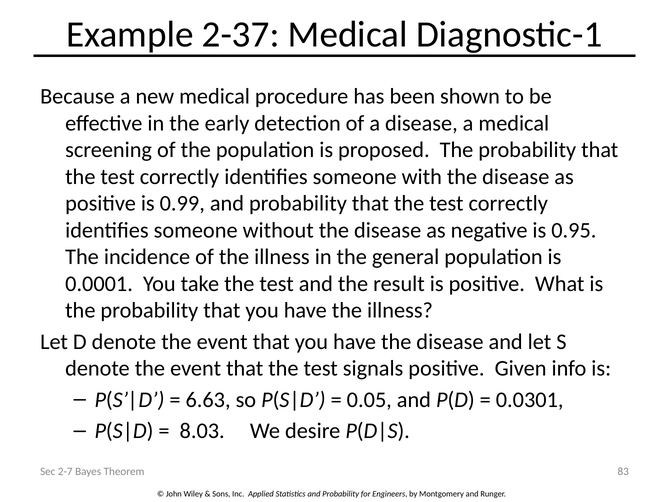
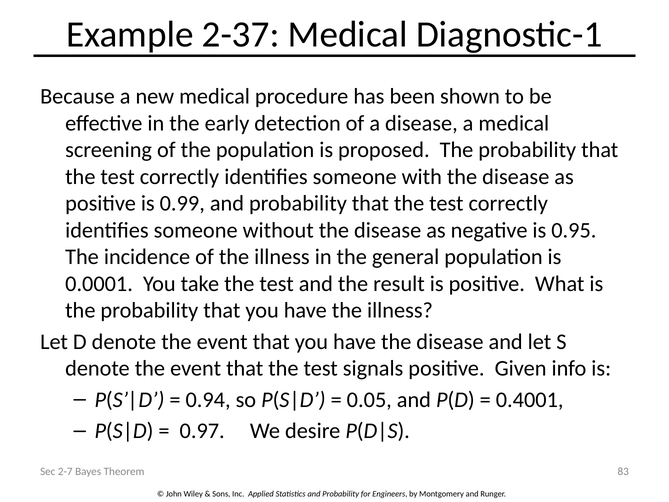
6.63: 6.63 -> 0.94
0.0301: 0.0301 -> 0.4001
8.03: 8.03 -> 0.97
